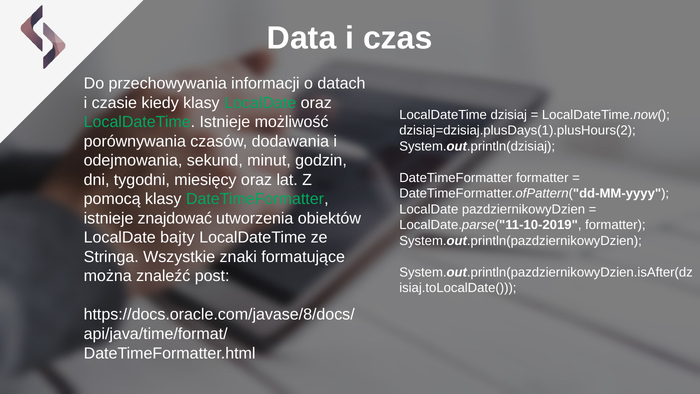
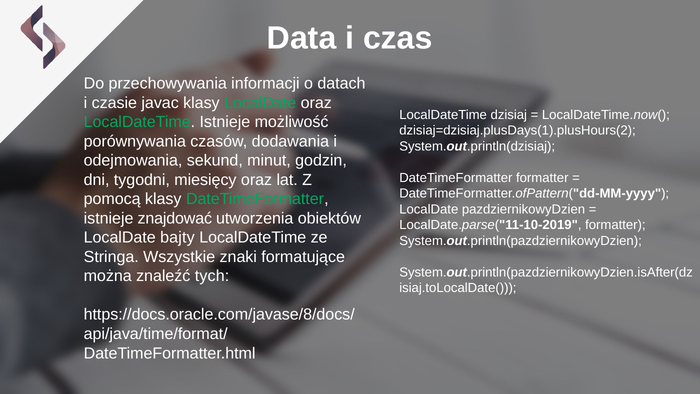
kiedy: kiedy -> javac
post: post -> tych
